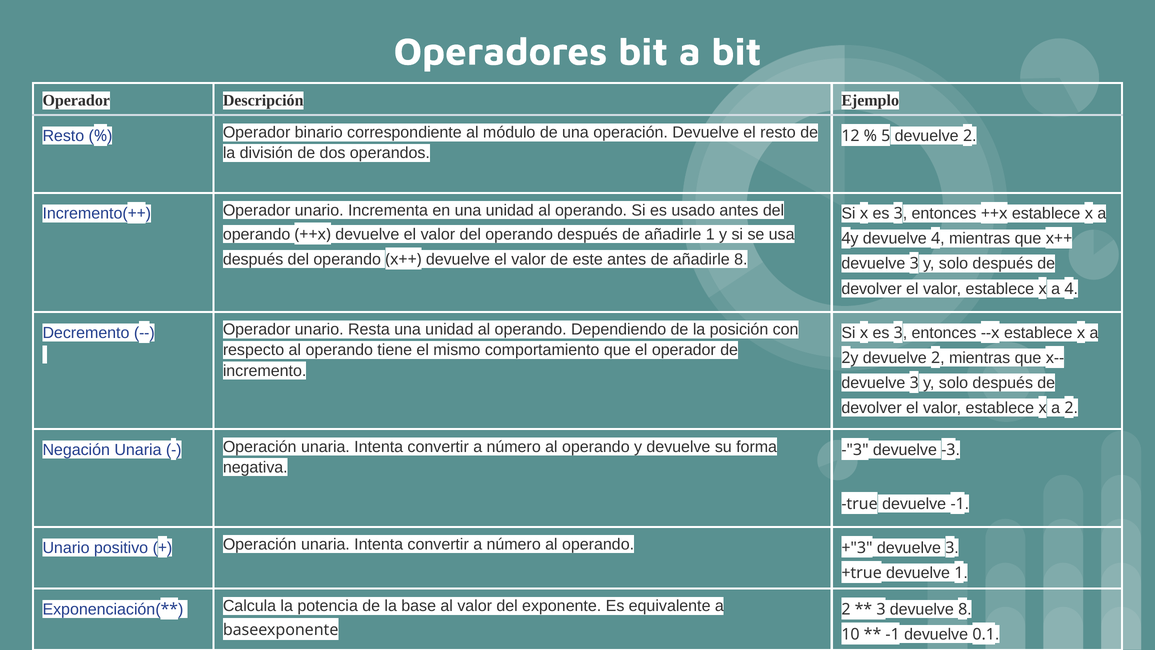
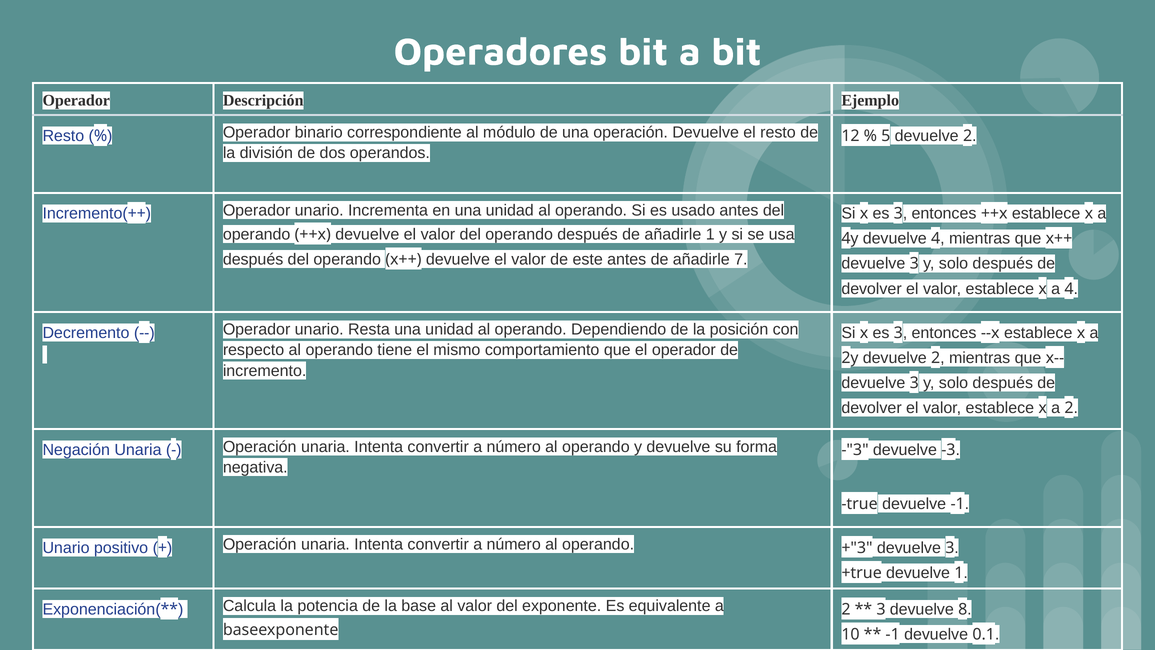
añadirle 8: 8 -> 7
